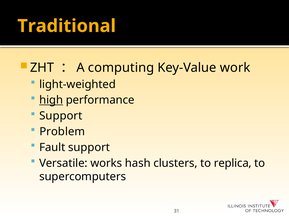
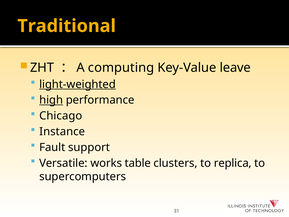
work: work -> leave
light-weighted underline: none -> present
Support at (61, 116): Support -> Chicago
Problem: Problem -> Instance
hash: hash -> table
